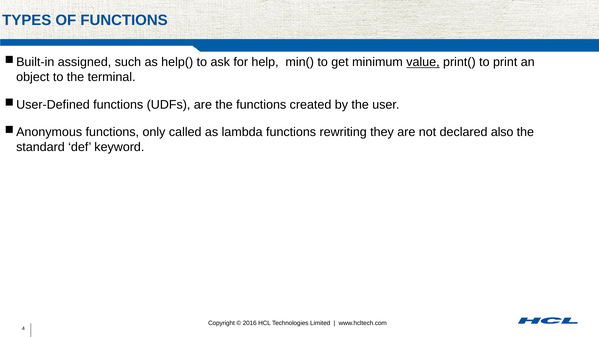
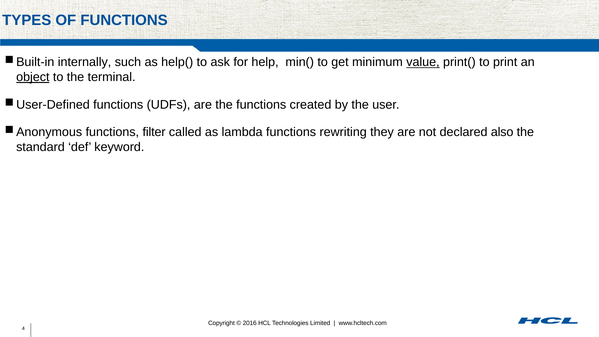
assigned: assigned -> internally
object underline: none -> present
only: only -> filter
